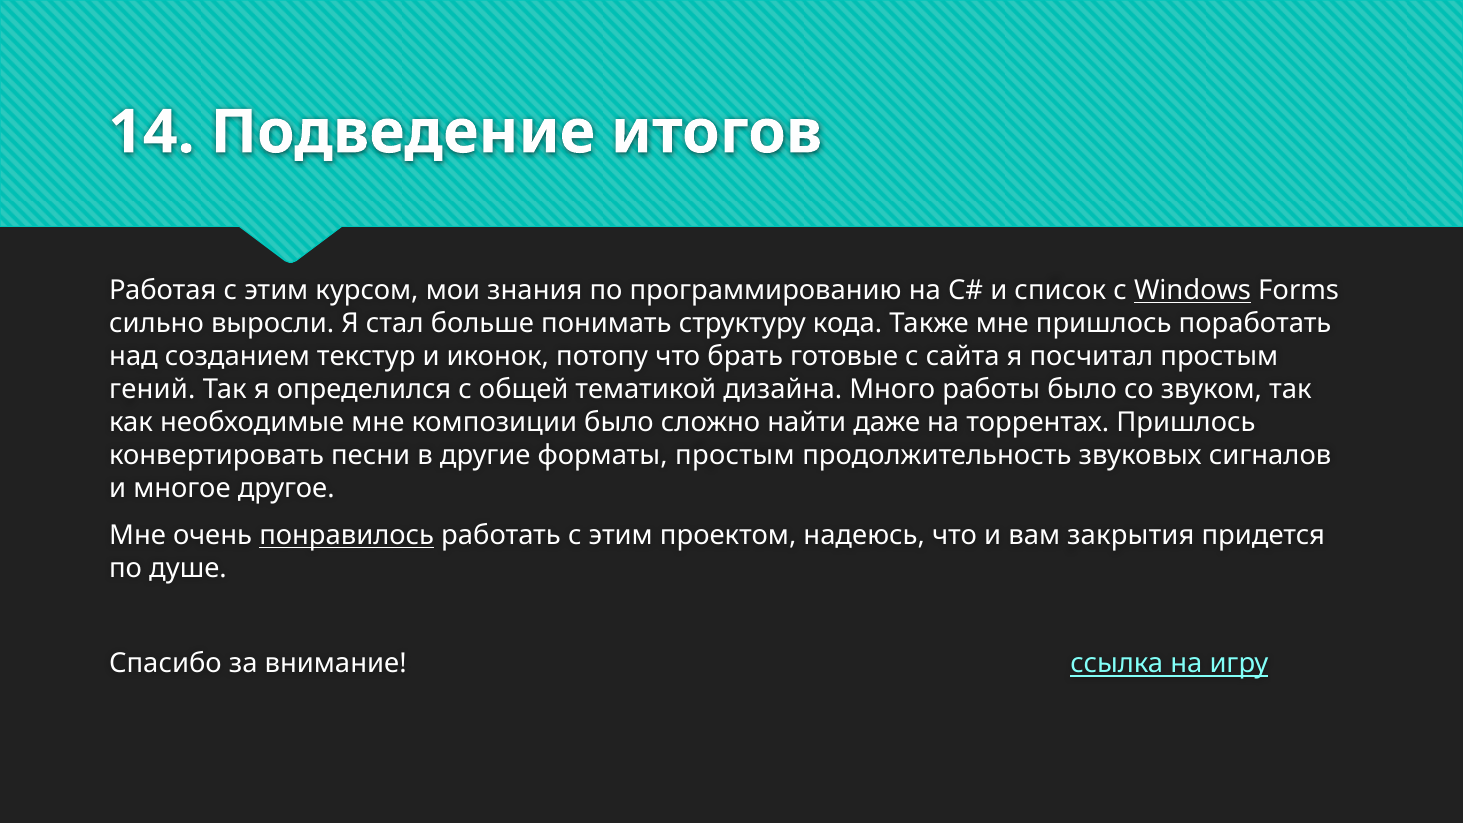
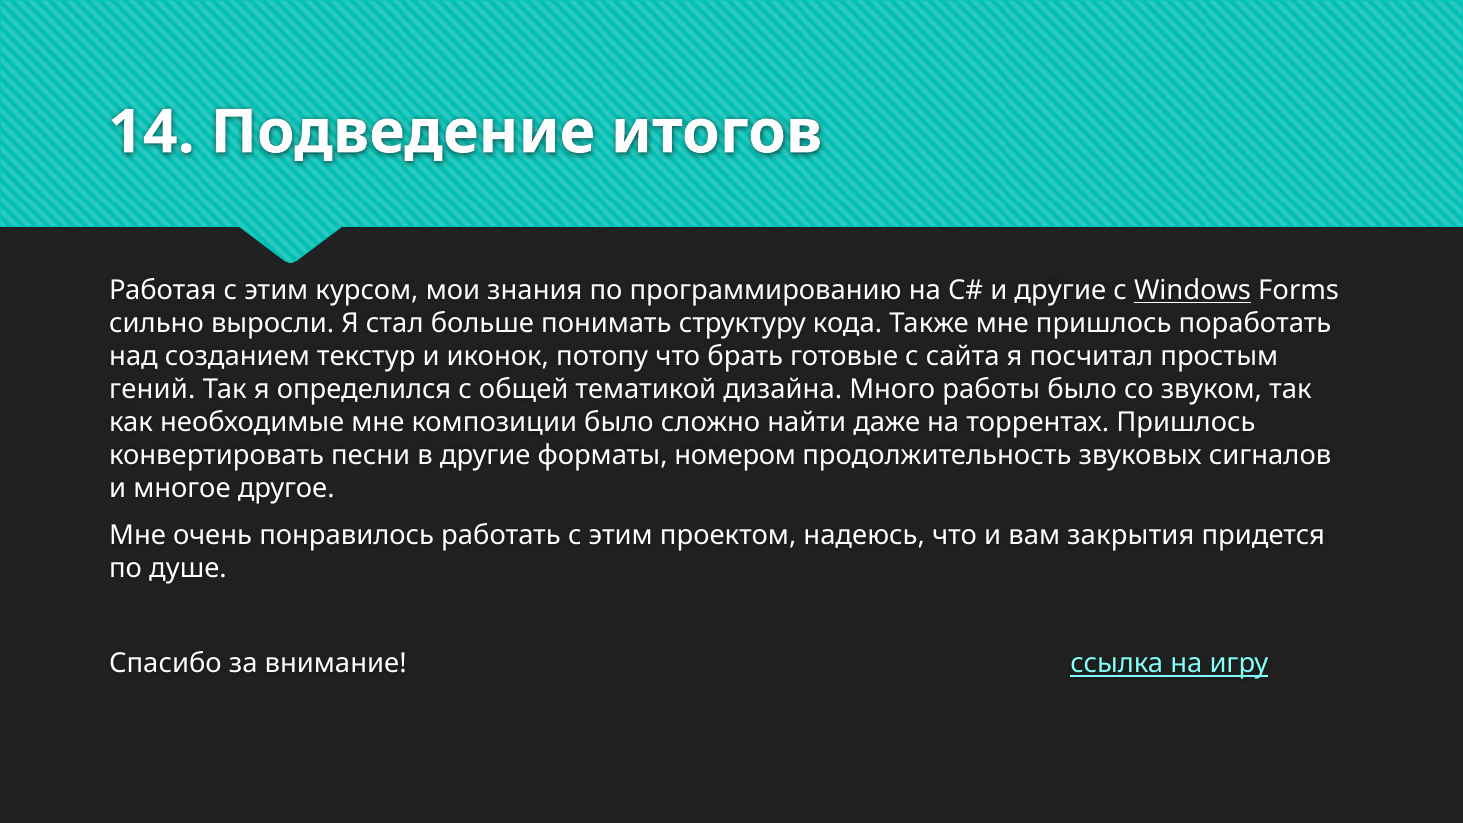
и список: список -> другие
форматы простым: простым -> номером
понравилось underline: present -> none
